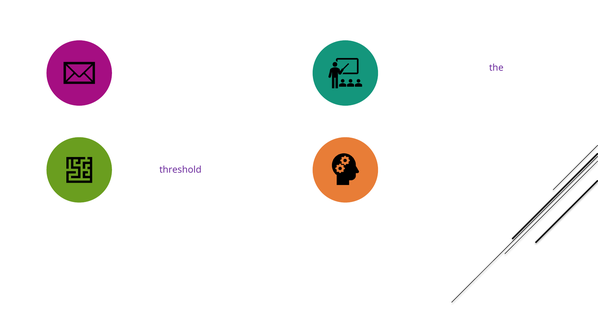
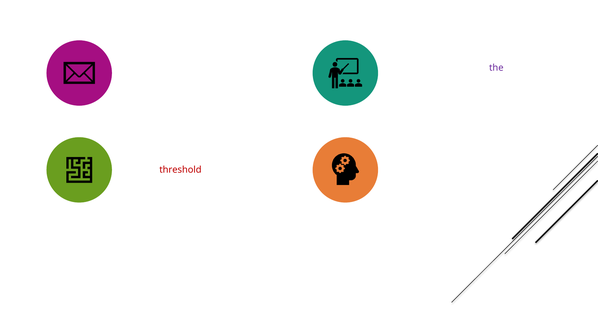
threshold colour: purple -> red
